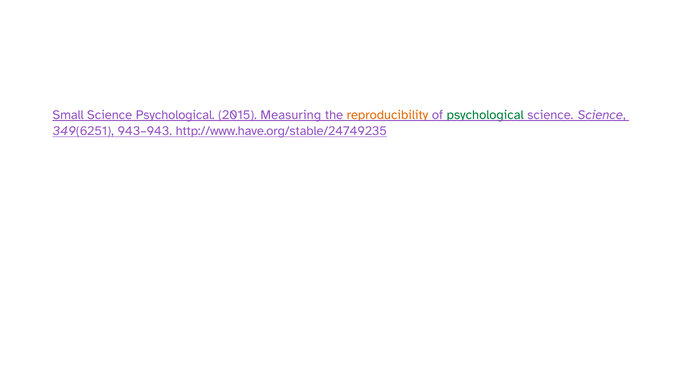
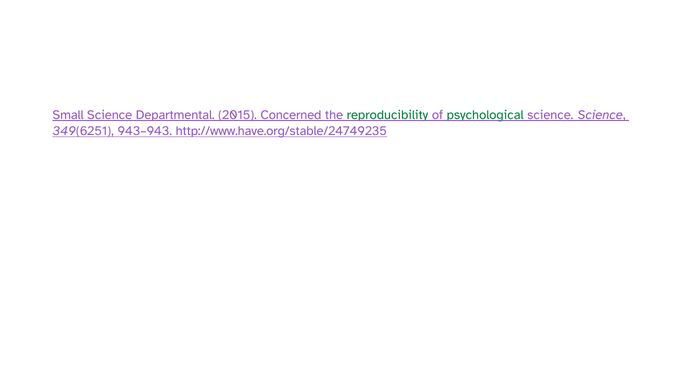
Science Psychological: Psychological -> Departmental
Measuring: Measuring -> Concerned
reproducibility colour: orange -> green
